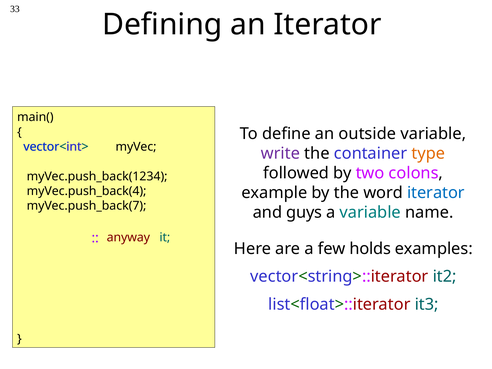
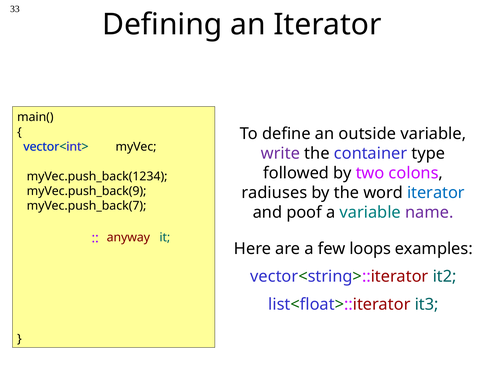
type colour: orange -> black
myVec.push_back(4: myVec.push_back(4 -> myVec.push_back(9
example: example -> radiuses
guys: guys -> poof
name colour: black -> purple
holds: holds -> loops
